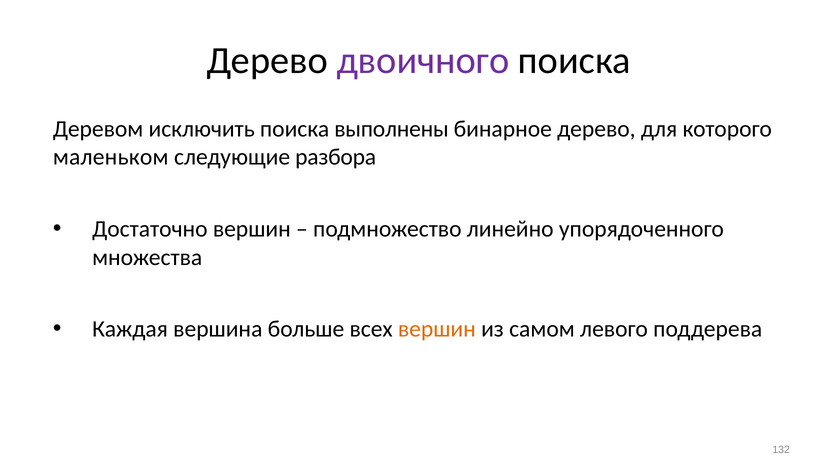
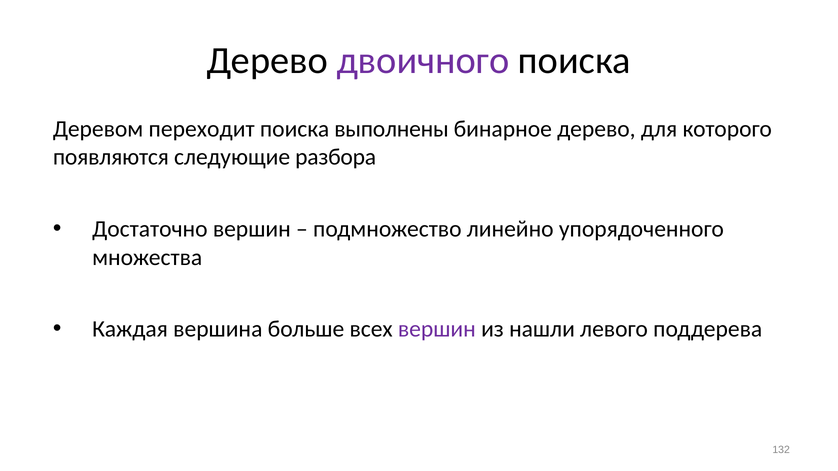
исключить: исключить -> переходит
маленьком: маленьком -> появляются
вершин at (437, 329) colour: orange -> purple
самом: самом -> нашли
